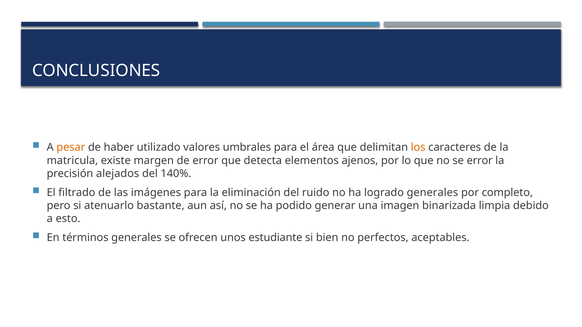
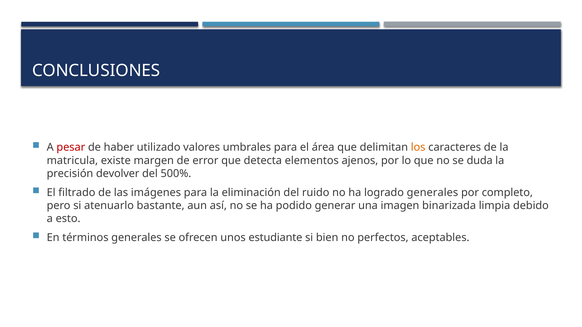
pesar colour: orange -> red
se error: error -> duda
alejados: alejados -> devolver
140%: 140% -> 500%
